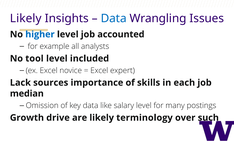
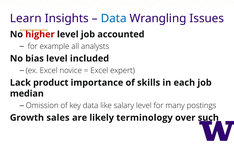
Likely at (26, 18): Likely -> Learn
higher colour: blue -> red
tool: tool -> bias
sources: sources -> product
drive: drive -> sales
